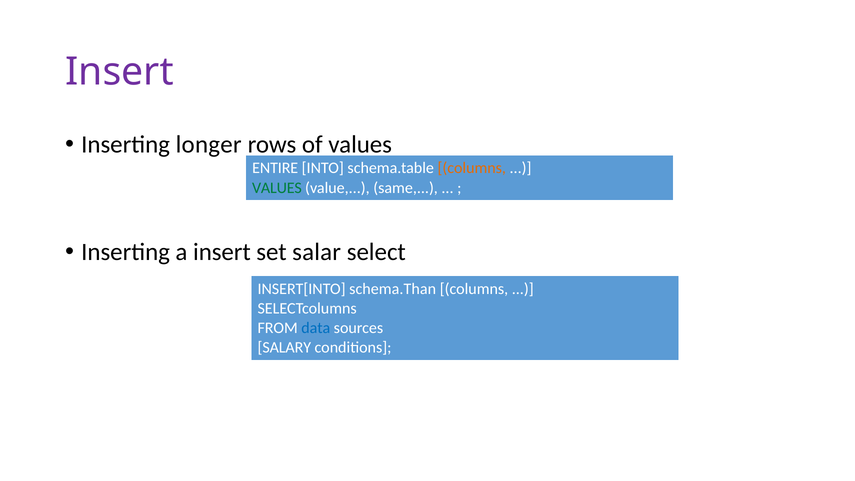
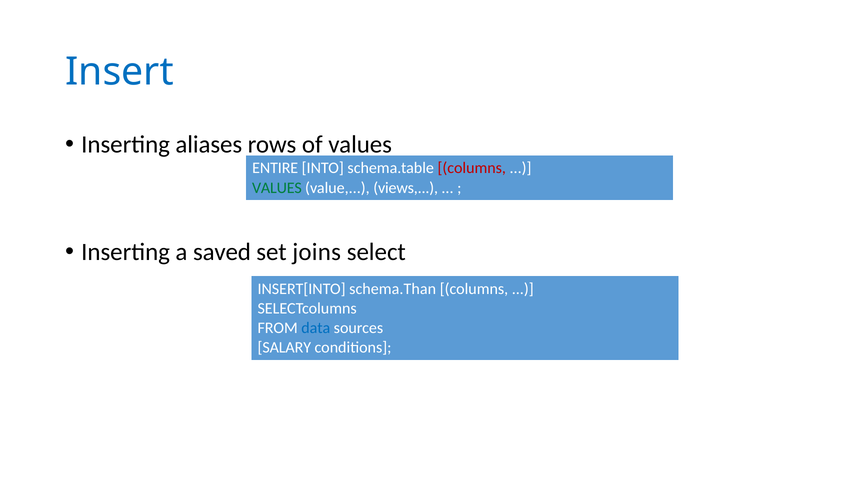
Insert at (119, 72) colour: purple -> blue
longer: longer -> aliases
columns at (472, 168) colour: orange -> red
same: same -> views
a insert: insert -> saved
salar: salar -> joins
